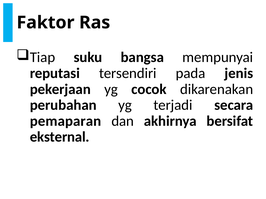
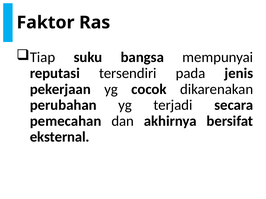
pemaparan: pemaparan -> pemecahan
